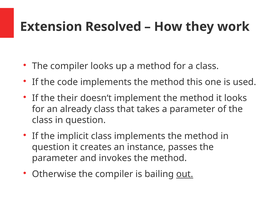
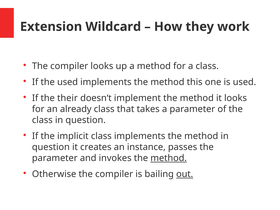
Resolved: Resolved -> Wildcard
the code: code -> used
method at (169, 158) underline: none -> present
